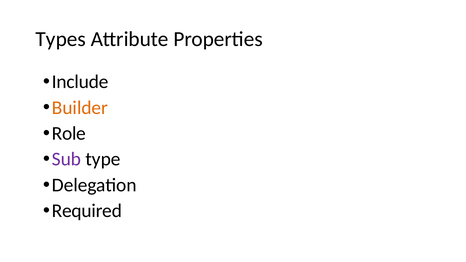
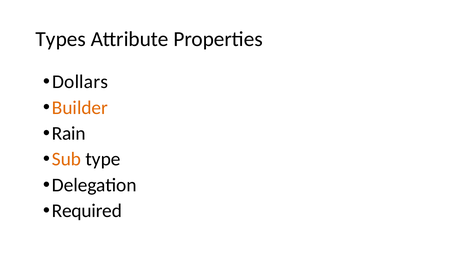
Include: Include -> Dollars
Role: Role -> Rain
Sub colour: purple -> orange
